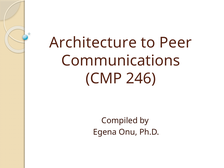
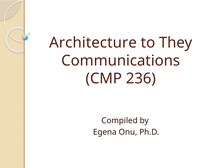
Peer: Peer -> They
246: 246 -> 236
